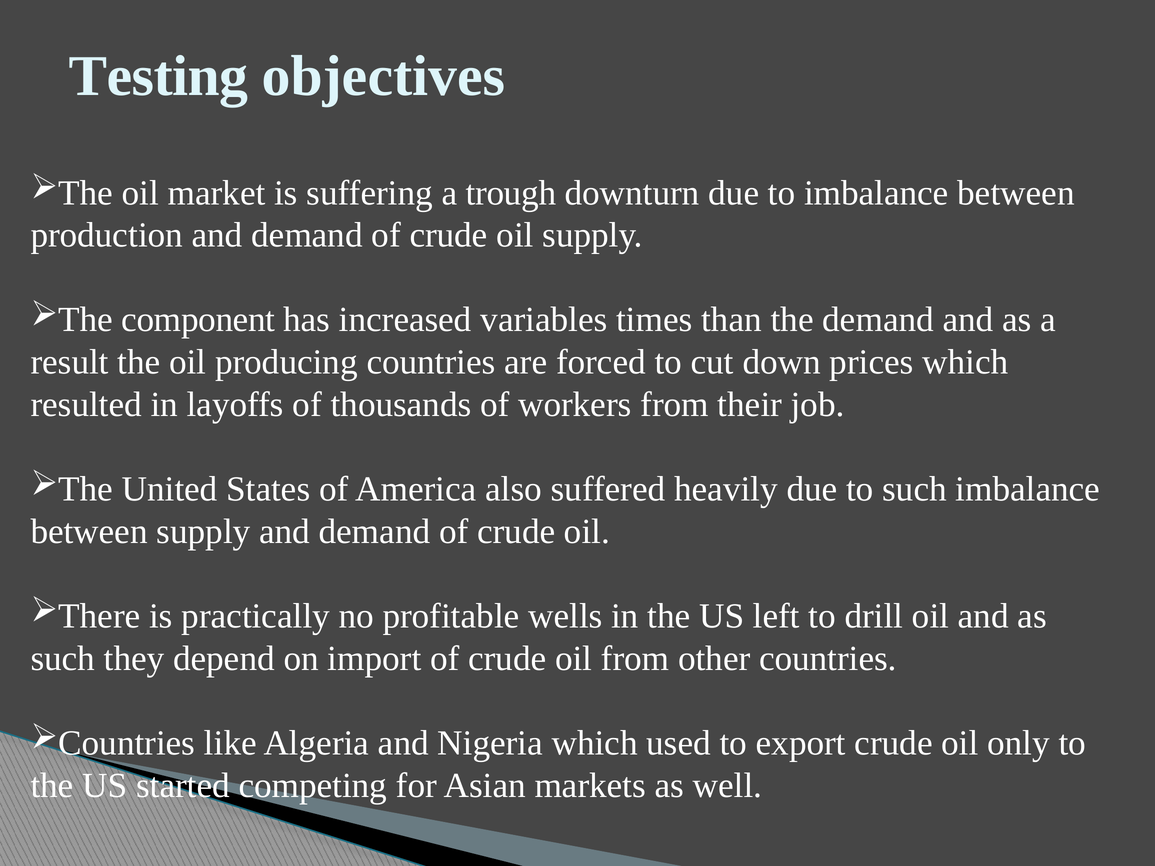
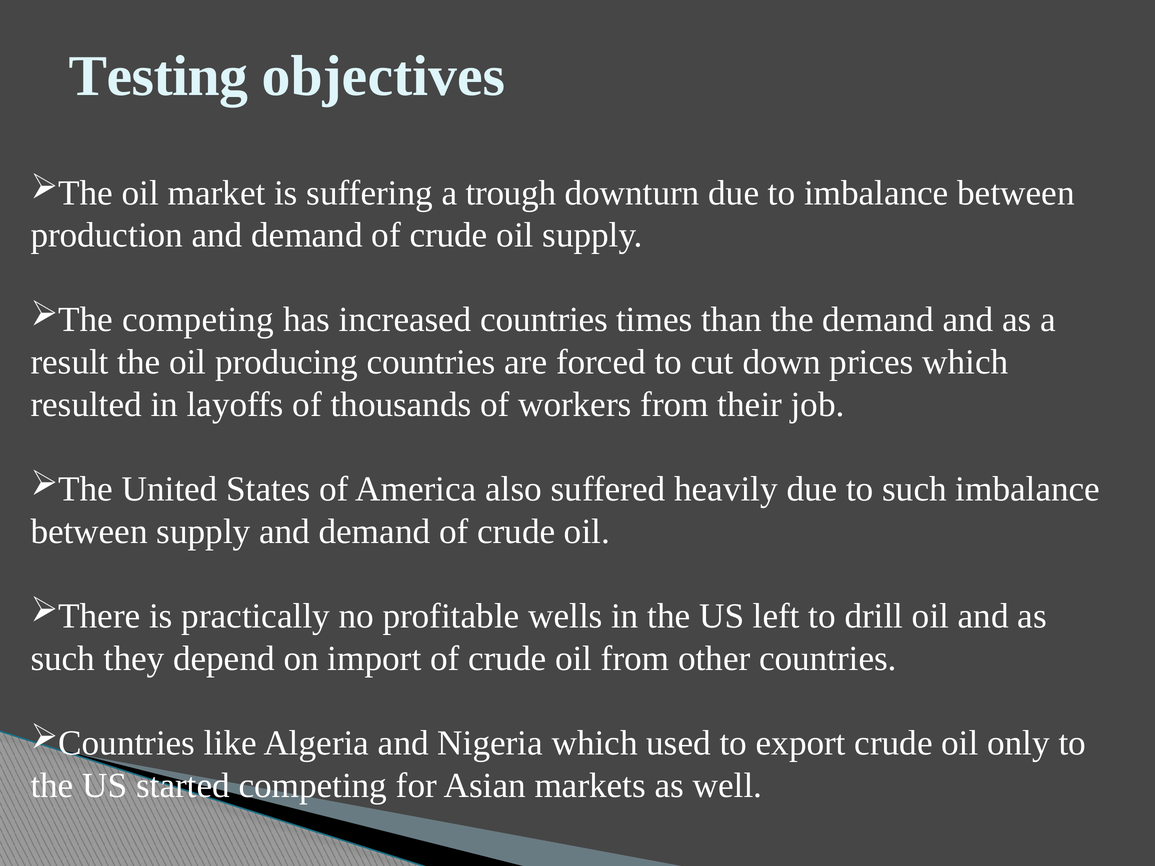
component at (198, 320): component -> competing
increased variables: variables -> countries
